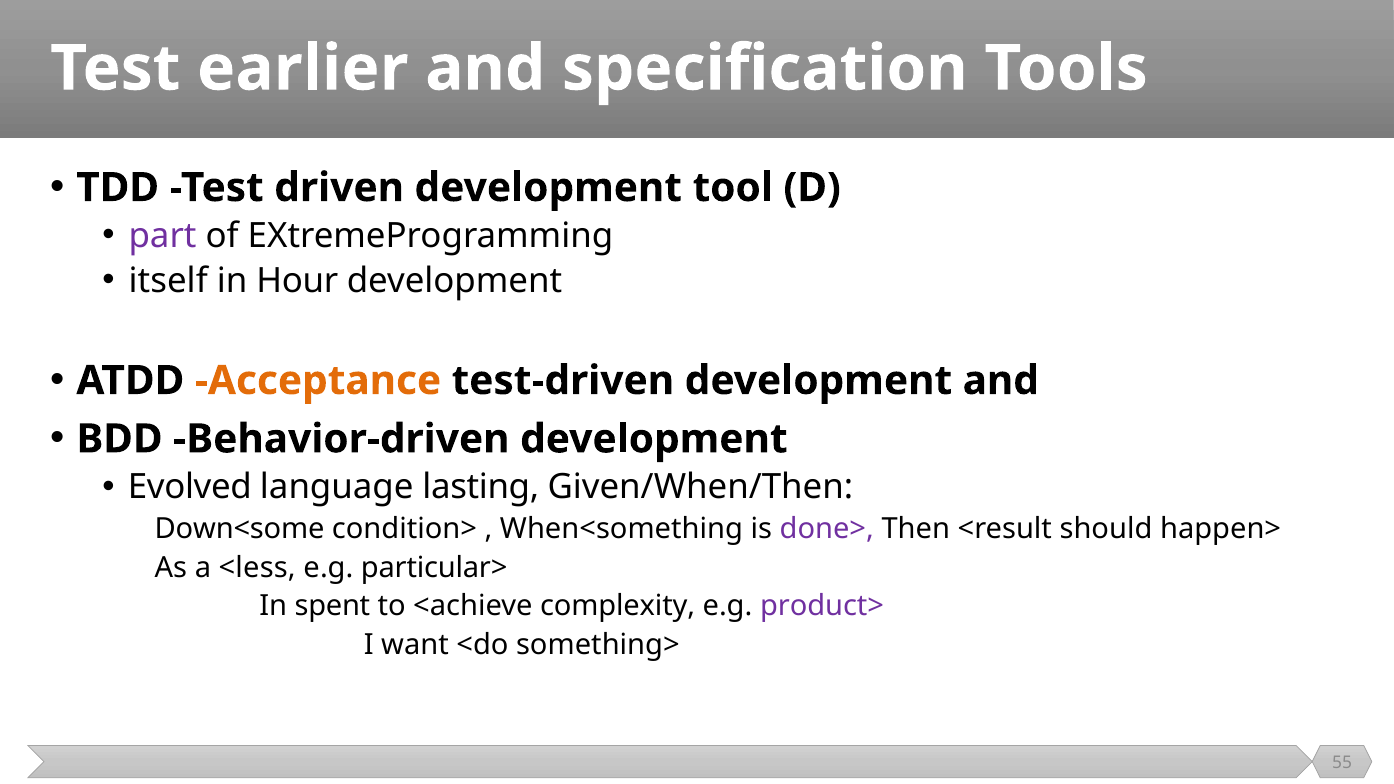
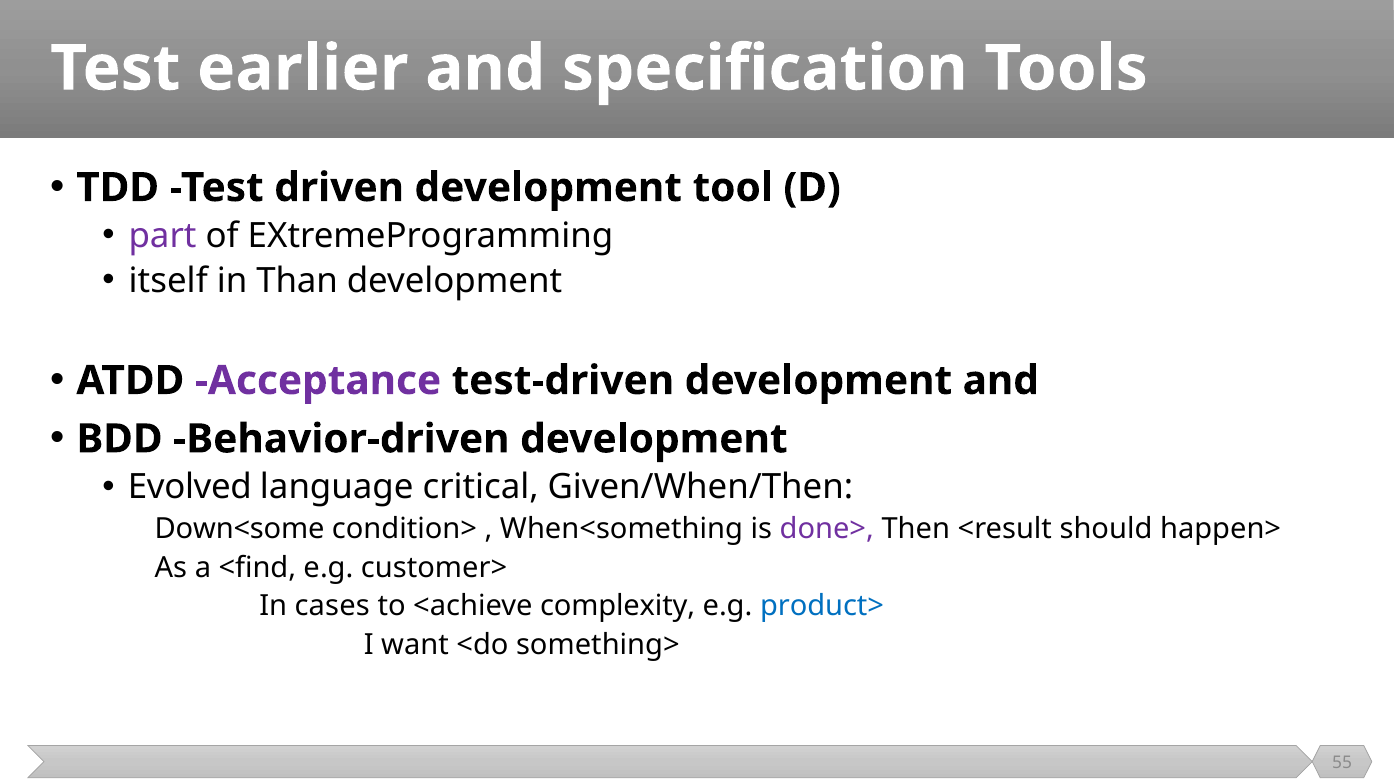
Hour: Hour -> Than
Acceptance colour: orange -> purple
lasting: lasting -> critical
<less: <less -> <find
particular>: particular> -> customer>
spent: spent -> cases
product> colour: purple -> blue
